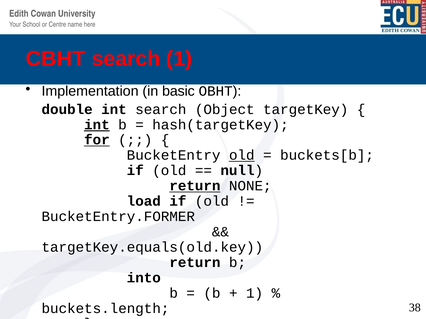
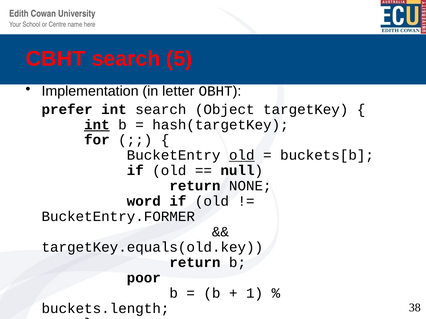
search 1: 1 -> 5
basic: basic -> letter
double: double -> prefer
for underline: present -> none
return at (195, 186) underline: present -> none
load: load -> word
into: into -> poor
